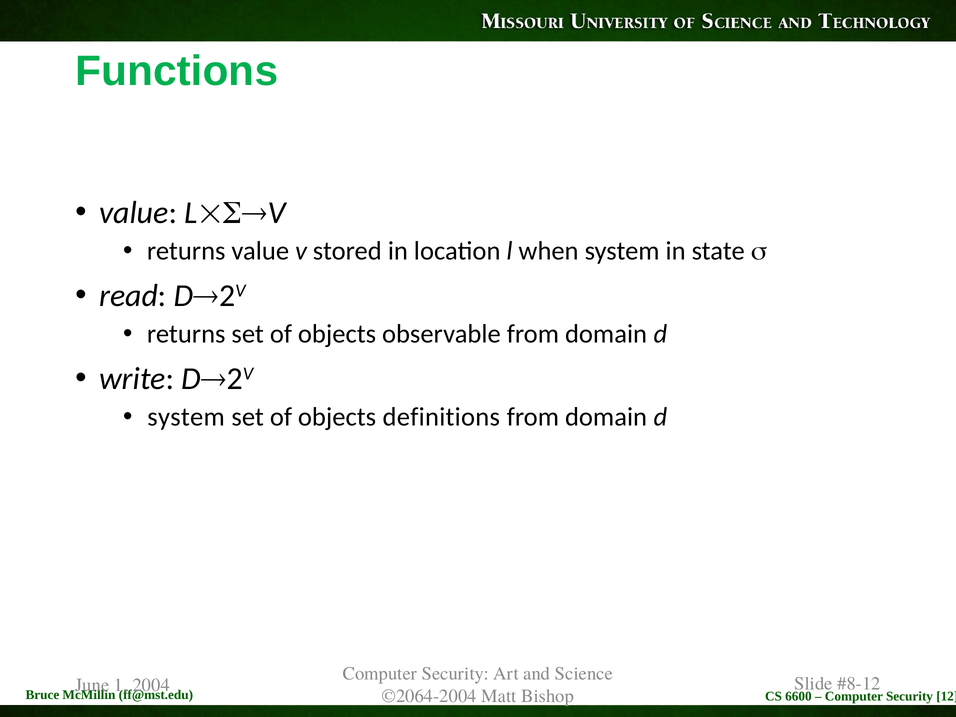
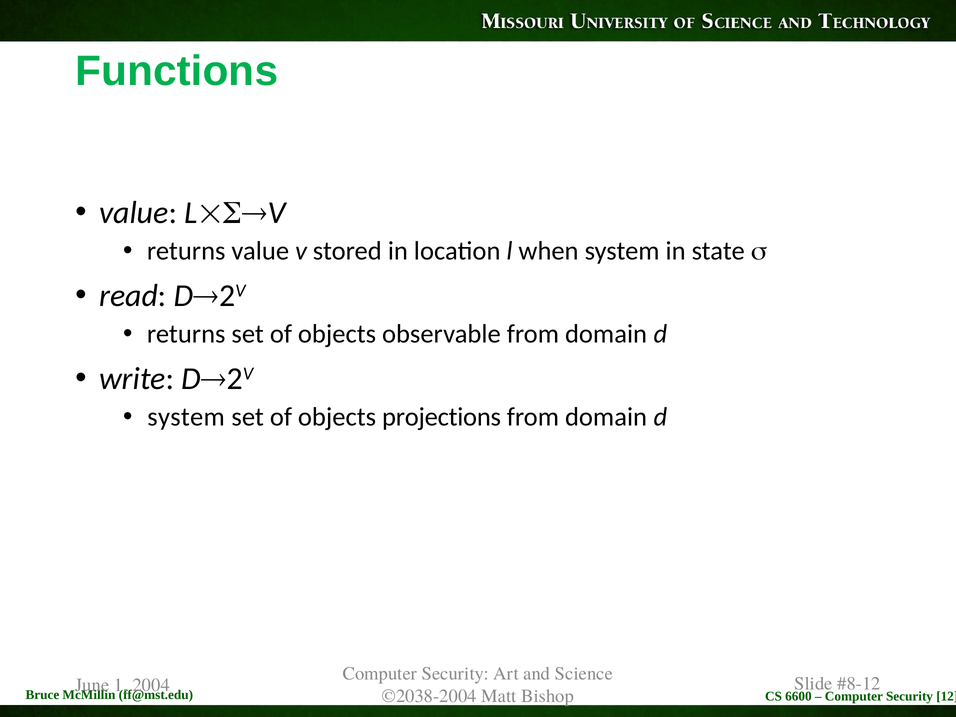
definitions: definitions -> projections
©2064-2004: ©2064-2004 -> ©2038-2004
